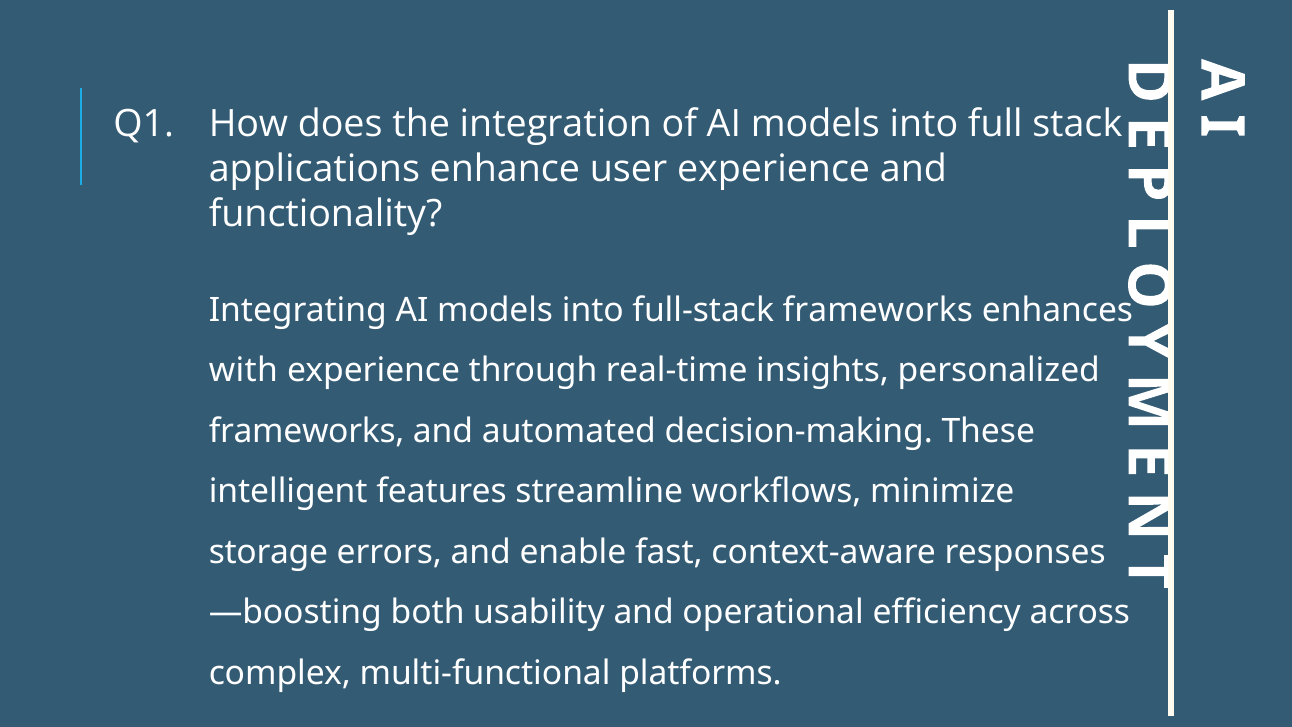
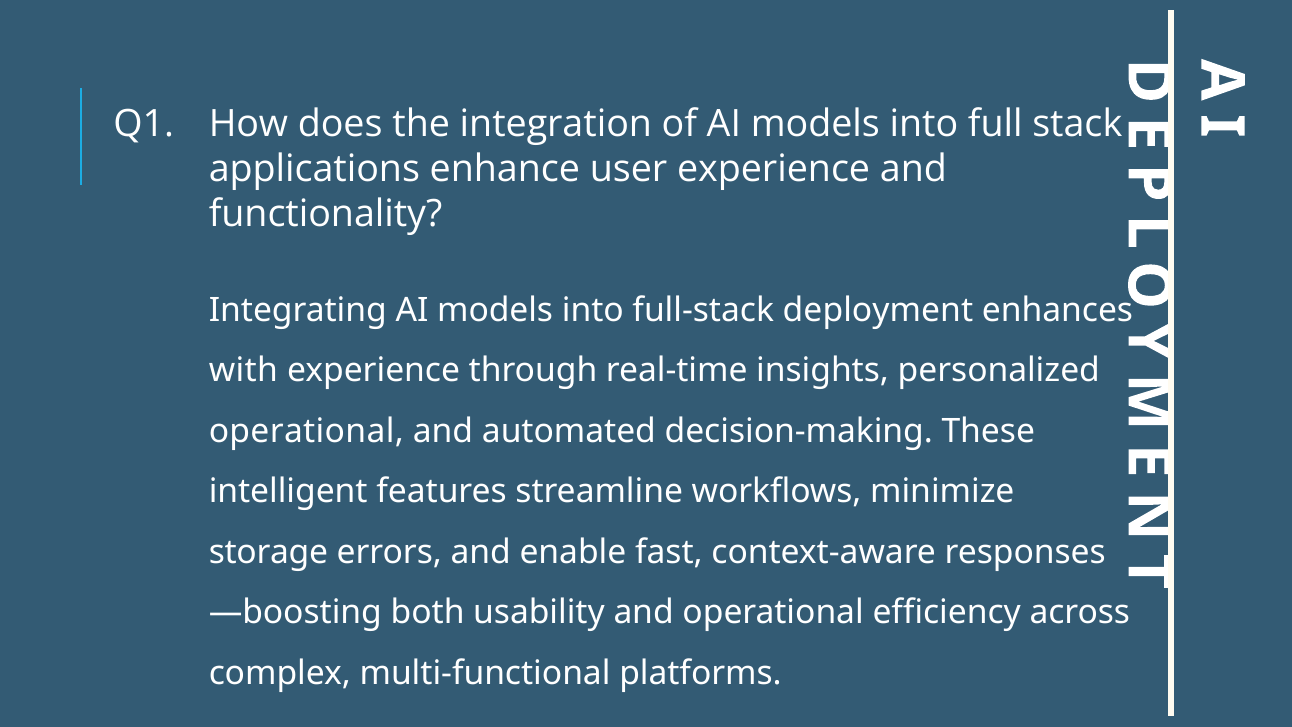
full-stack frameworks: frameworks -> deployment
frameworks at (307, 431): frameworks -> operational
